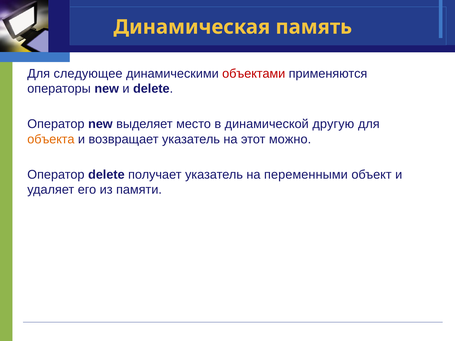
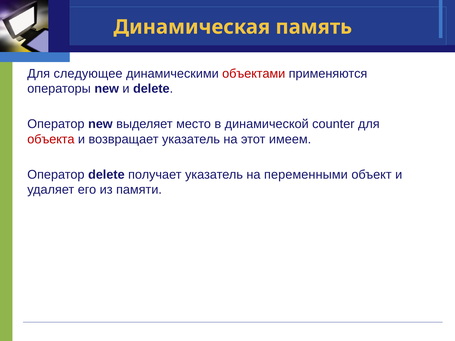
другую: другую -> counter
объекта colour: orange -> red
можно: можно -> имеем
